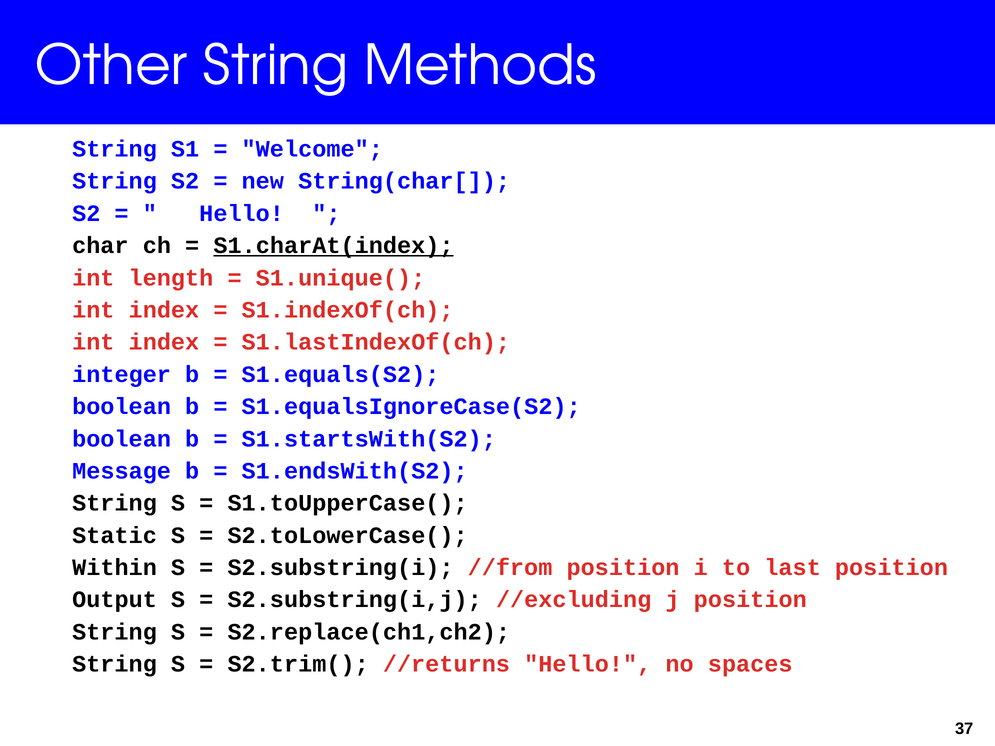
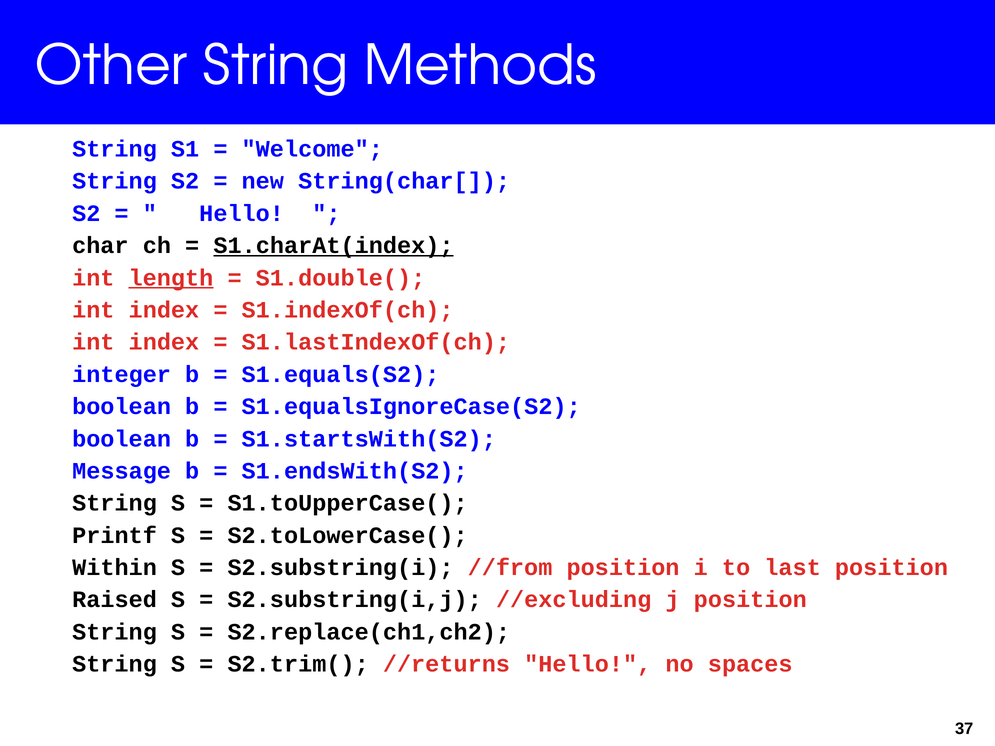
length underline: none -> present
S1.unique(: S1.unique( -> S1.double(
Static: Static -> Printf
Output: Output -> Raised
